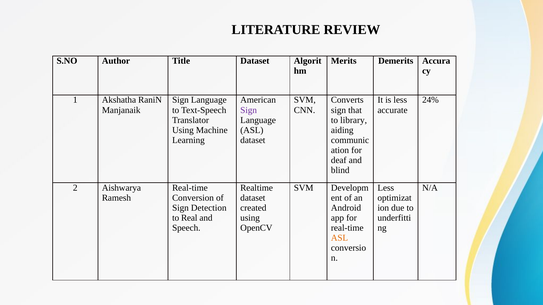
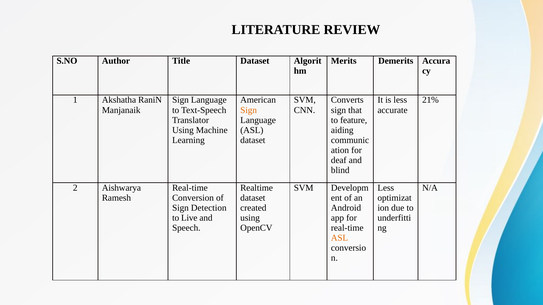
24%: 24% -> 21%
Sign at (249, 110) colour: purple -> orange
library: library -> feature
Real: Real -> Live
